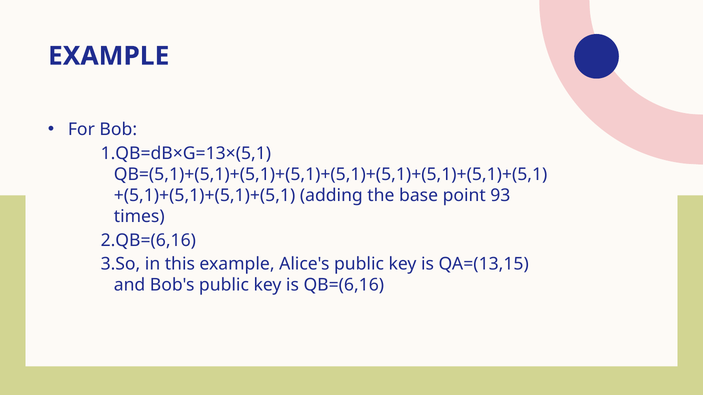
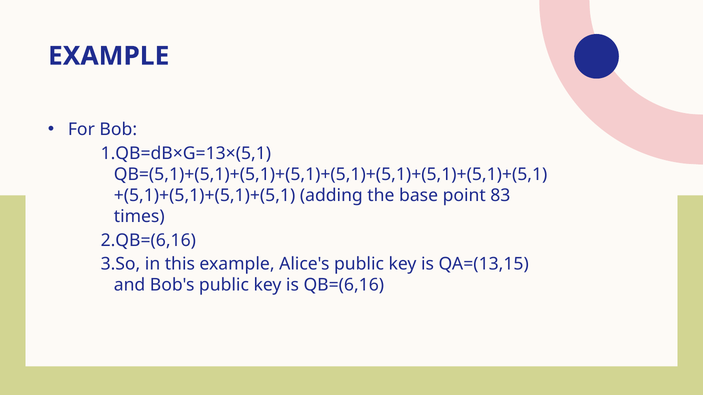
93: 93 -> 83
